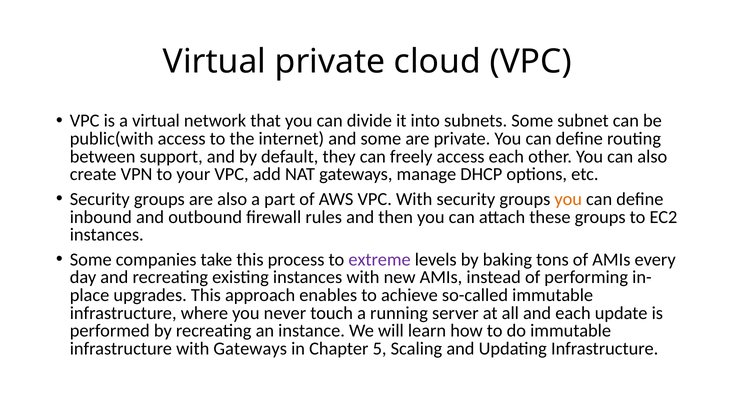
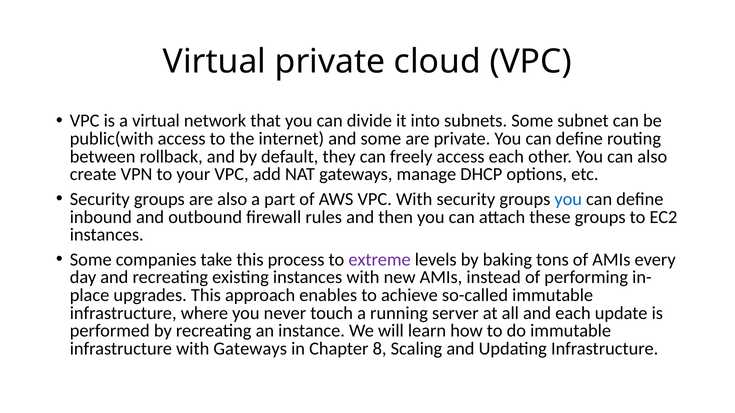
support: support -> rollback
you at (568, 199) colour: orange -> blue
5: 5 -> 8
